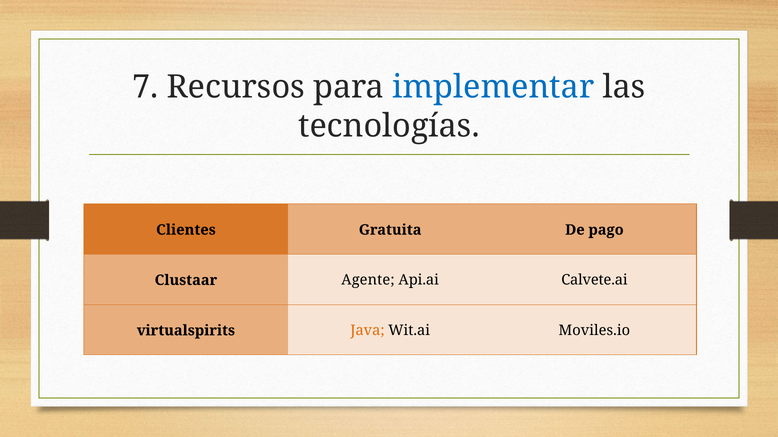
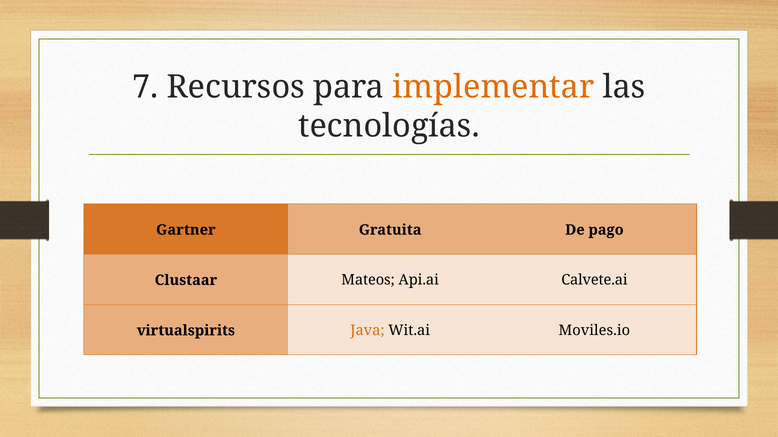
implementar colour: blue -> orange
Clientes: Clientes -> Gartner
Agente: Agente -> Mateos
